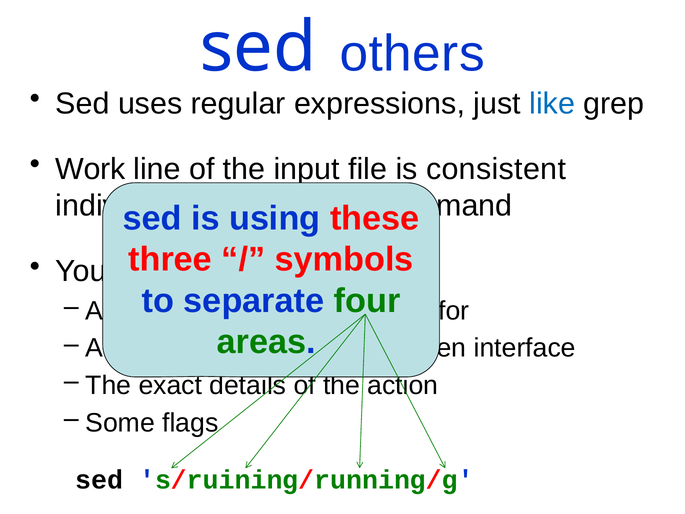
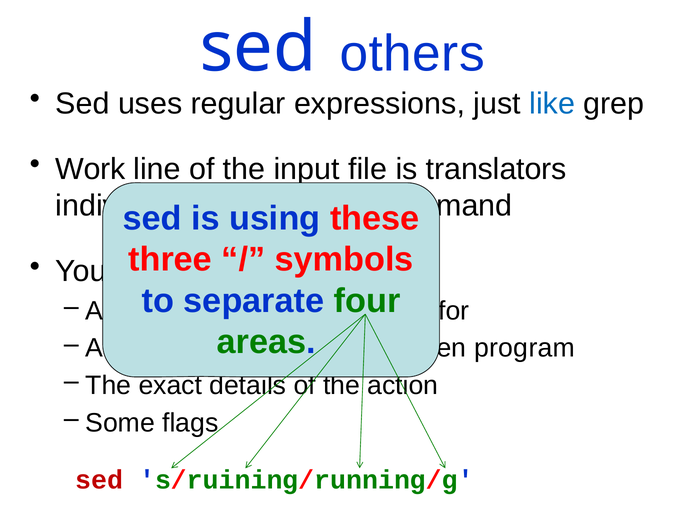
consistent: consistent -> translators
interface: interface -> program
sed at (99, 480) colour: black -> red
